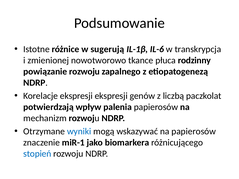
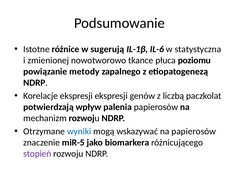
transkrypcja: transkrypcja -> statystyczna
rodzinny: rodzinny -> poziomu
powiązanie rozwoju: rozwoju -> metody
miR-1: miR-1 -> miR-5
stopień colour: blue -> purple
